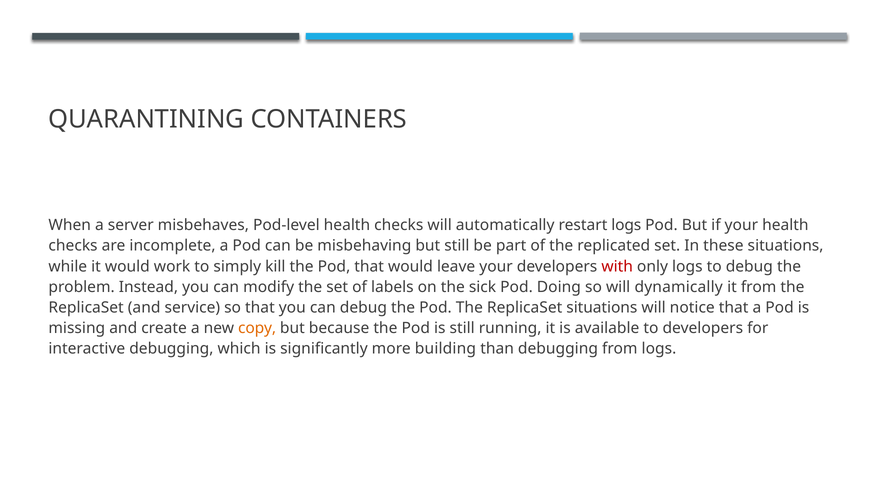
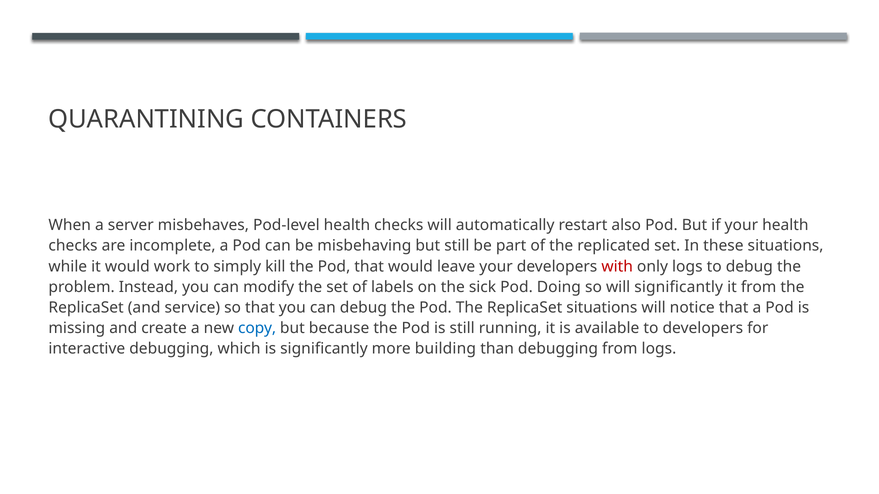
restart logs: logs -> also
will dynamically: dynamically -> significantly
copy colour: orange -> blue
